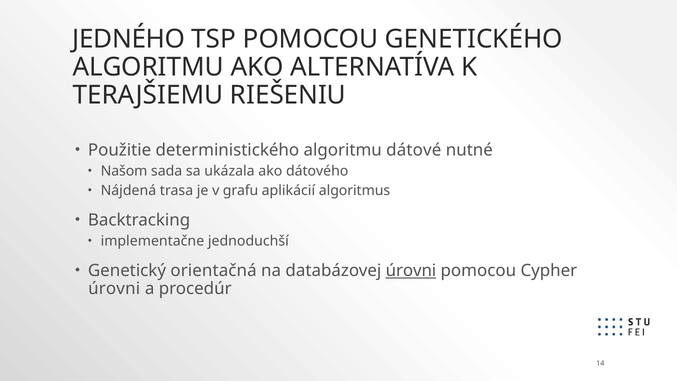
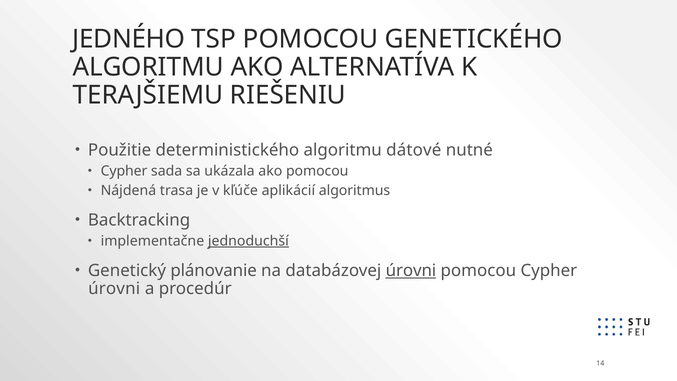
Našom at (124, 171): Našom -> Cypher
ako dátového: dátového -> pomocou
grafu: grafu -> kľúče
jednoduchší underline: none -> present
orientačná: orientačná -> plánovanie
